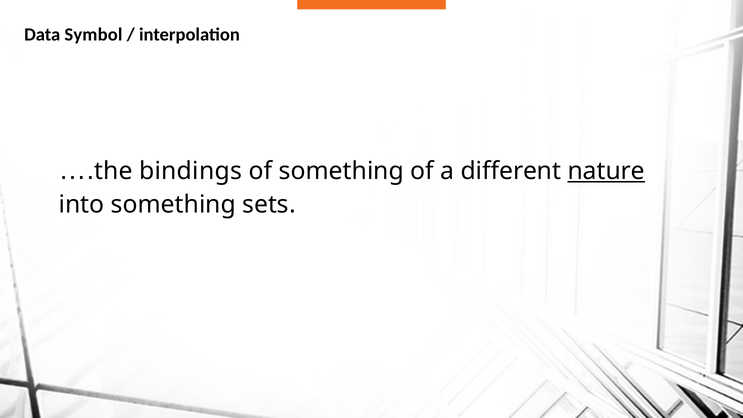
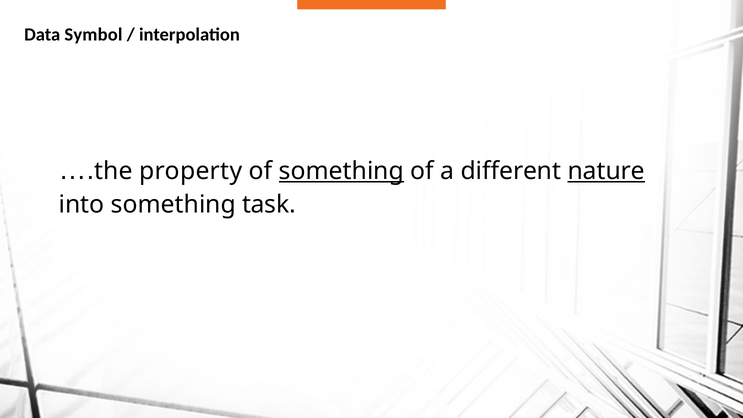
bindings: bindings -> property
something at (341, 171) underline: none -> present
sets: sets -> task
